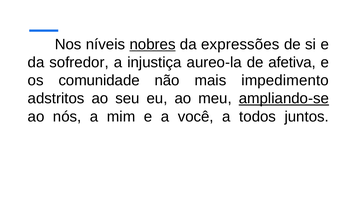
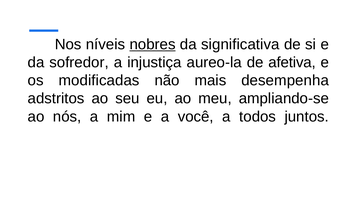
expressões: expressões -> significativa
comunidade: comunidade -> modificadas
impedimento: impedimento -> desempenha
ampliando-se underline: present -> none
